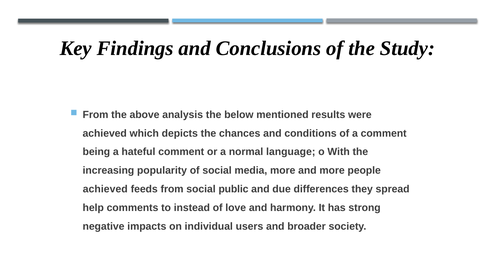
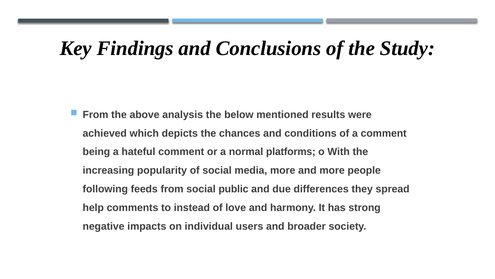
language: language -> platforms
achieved at (105, 189): achieved -> following
